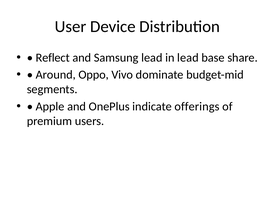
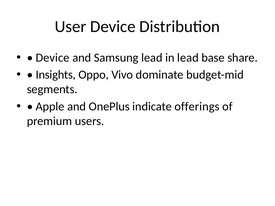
Reflect at (53, 58): Reflect -> Device
Around: Around -> Insights
